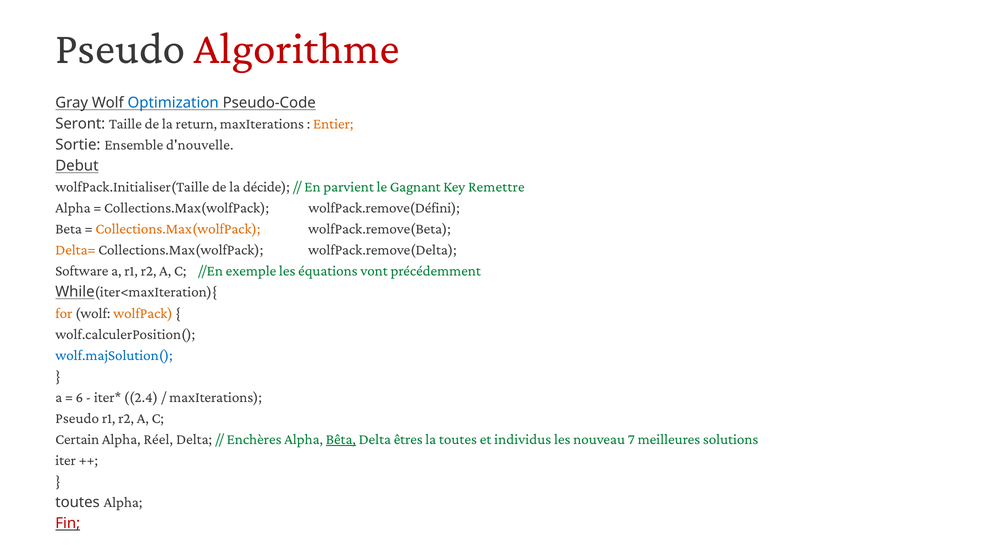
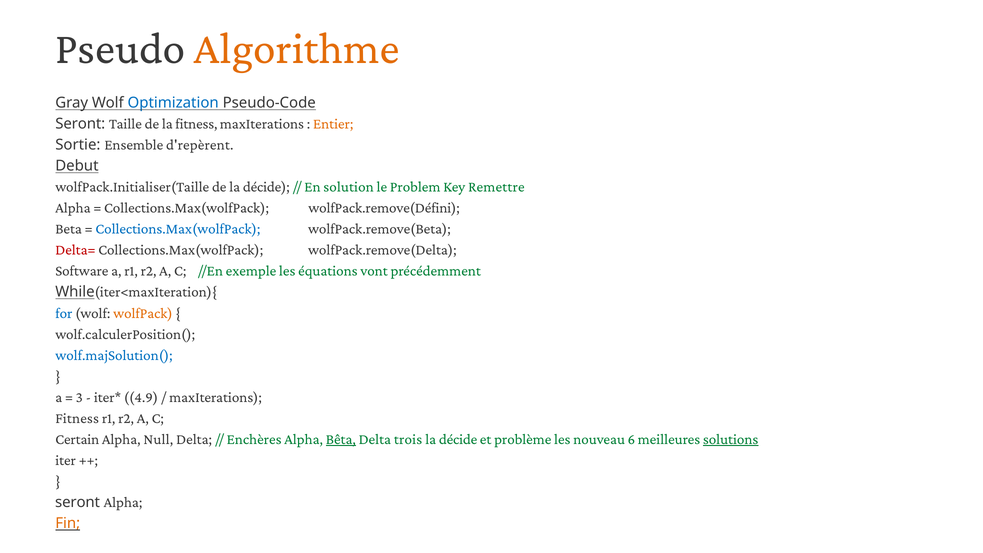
Algorithme colour: red -> orange
la return: return -> fitness
d'nouvelle: d'nouvelle -> d'repèrent
parvient: parvient -> solution
Gagnant: Gagnant -> Problem
Collections.Max(wolfPack at (178, 229) colour: orange -> blue
Delta= colour: orange -> red
for colour: orange -> blue
6: 6 -> 3
2.4: 2.4 -> 4.9
Pseudo at (77, 418): Pseudo -> Fitness
Réel: Réel -> Null
êtres: êtres -> trois
toutes at (458, 439): toutes -> décide
individus: individus -> problème
7: 7 -> 6
solutions underline: none -> present
toutes at (78, 502): toutes -> seront
Fin colour: red -> orange
